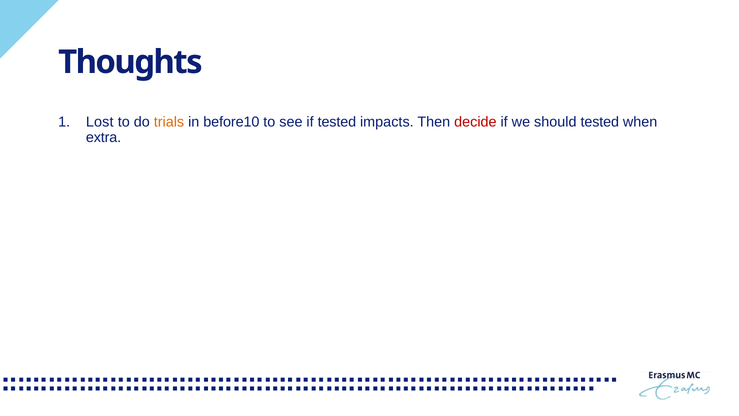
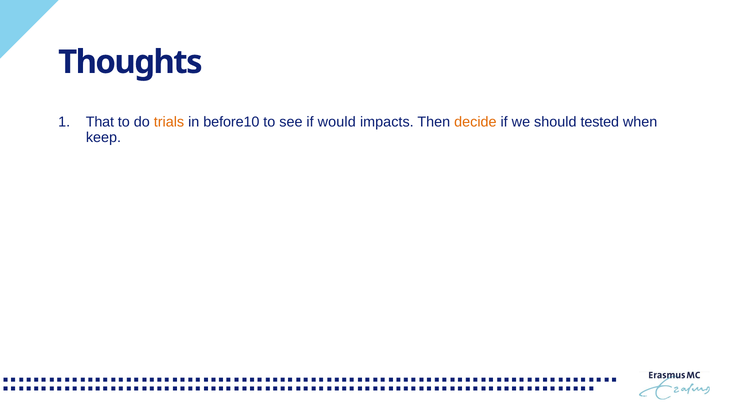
Lost: Lost -> That
if tested: tested -> would
decide colour: red -> orange
extra: extra -> keep
